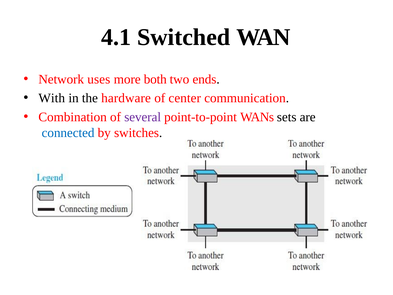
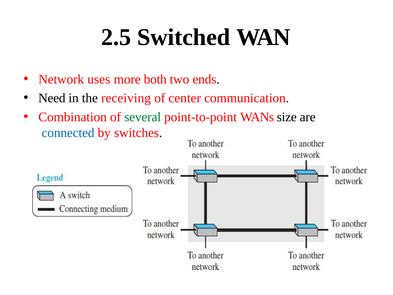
4.1: 4.1 -> 2.5
With: With -> Need
hardware: hardware -> receiving
several colour: purple -> green
sets: sets -> size
